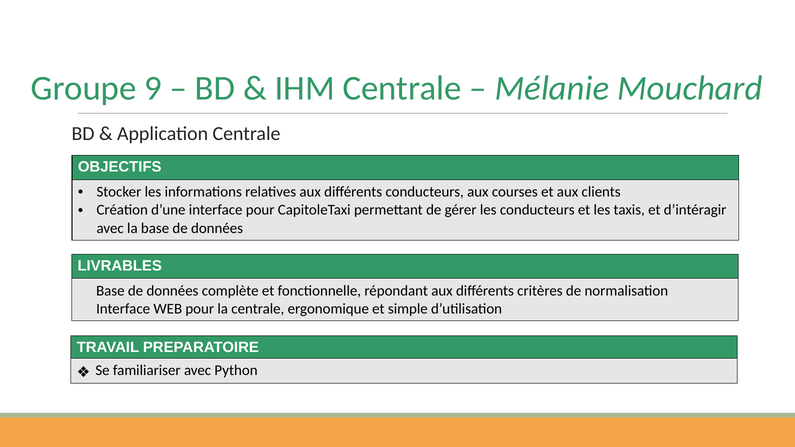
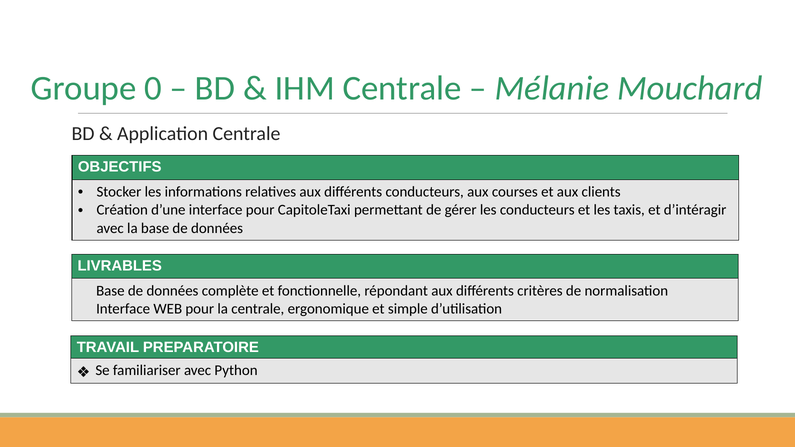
9: 9 -> 0
